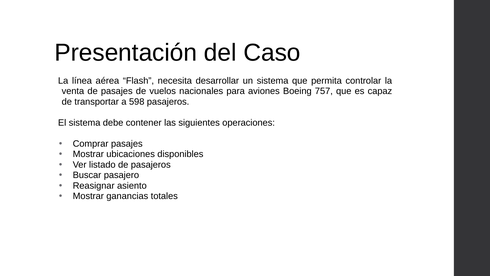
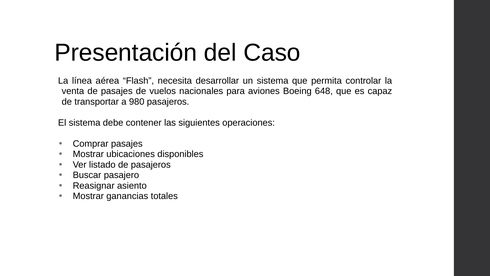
757: 757 -> 648
598: 598 -> 980
